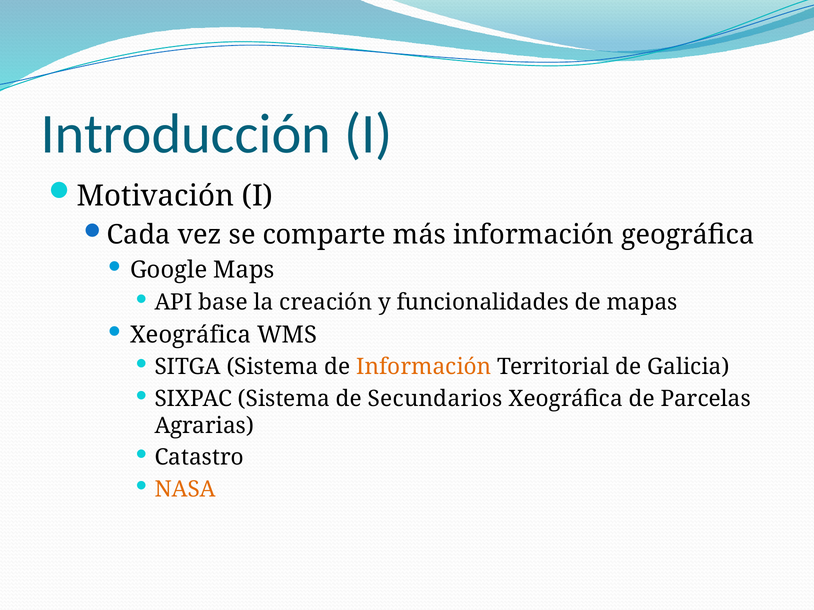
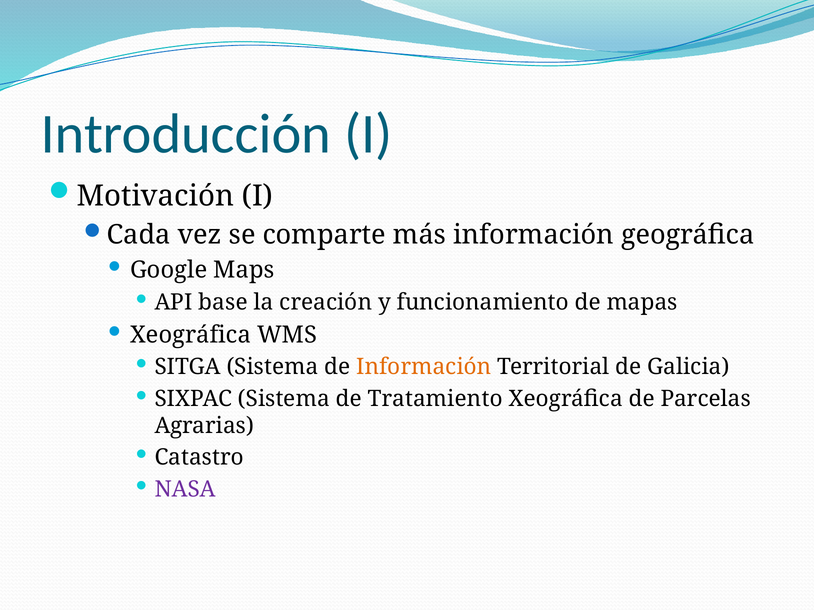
funcionalidades: funcionalidades -> funcionamiento
Secundarios: Secundarios -> Tratamiento
NASA colour: orange -> purple
